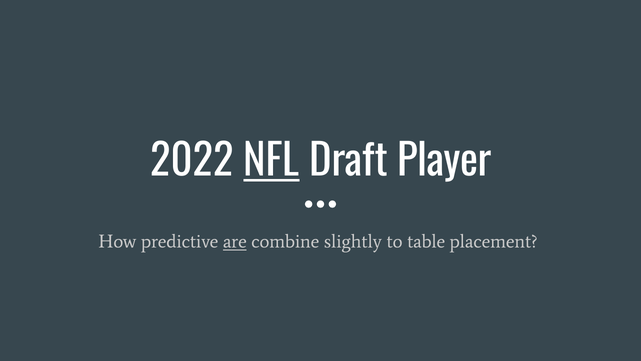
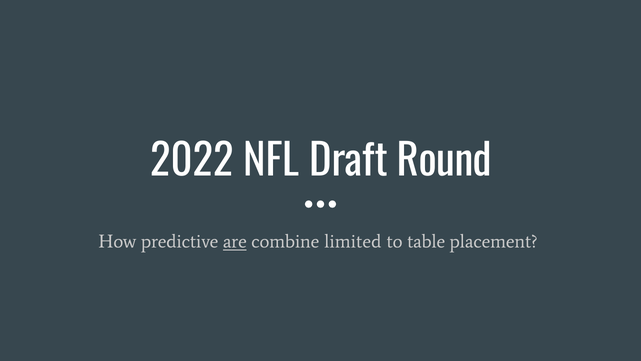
NFL underline: present -> none
Player: Player -> Round
slightly: slightly -> limited
